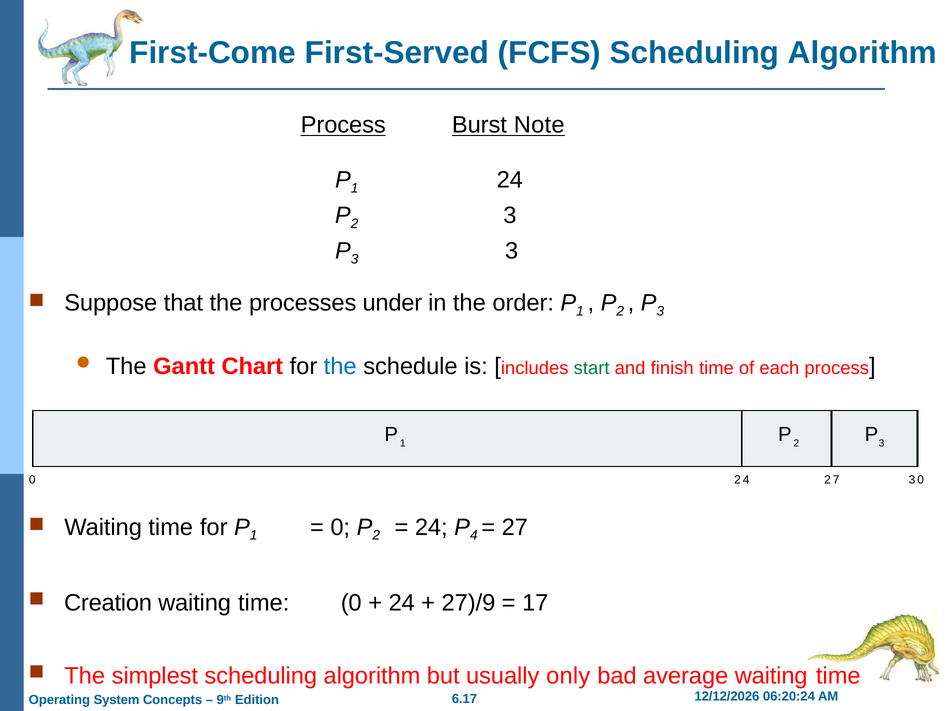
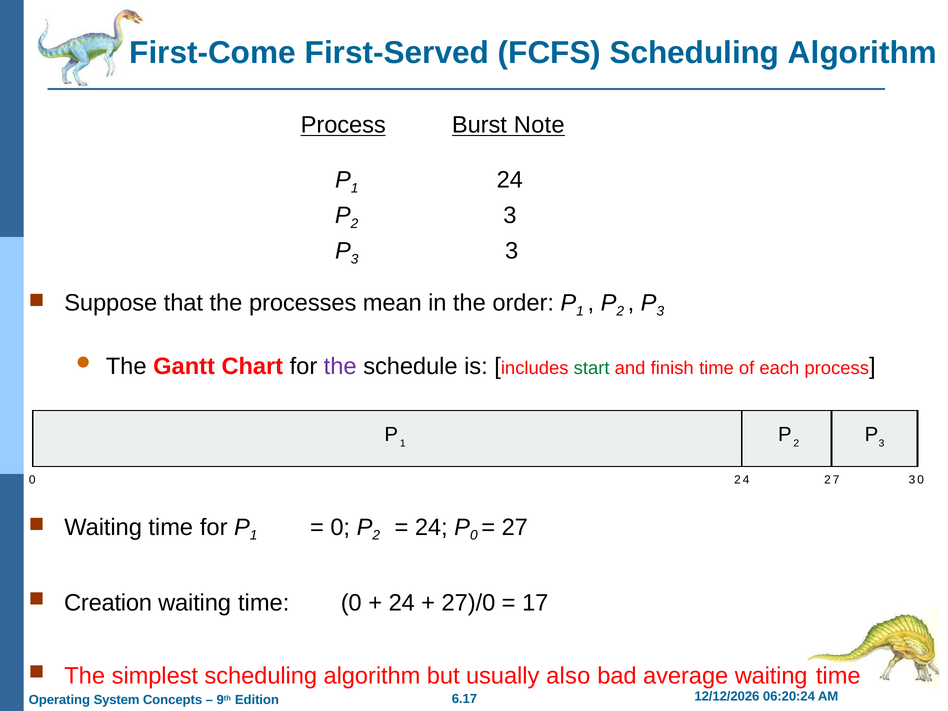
under: under -> mean
the at (340, 366) colour: blue -> purple
4 at (474, 535): 4 -> 0
27)/9: 27)/9 -> 27)/0
only: only -> also
